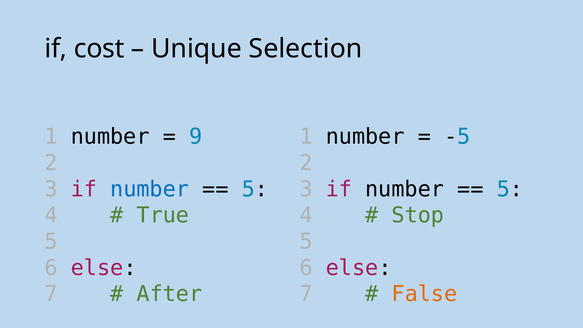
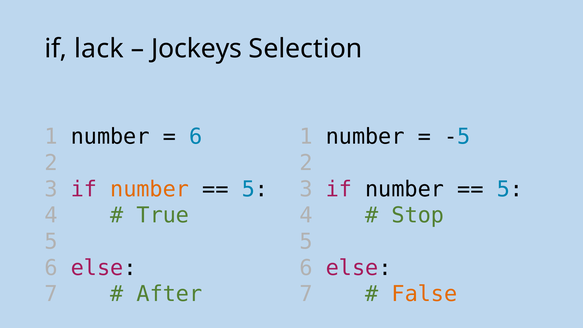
cost: cost -> lack
Unique: Unique -> Jockeys
9 at (196, 137): 9 -> 6
number at (150, 189) colour: blue -> orange
